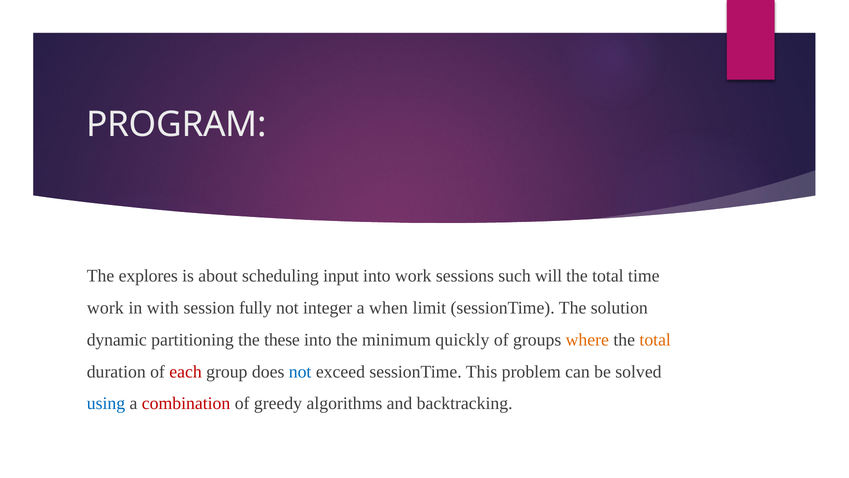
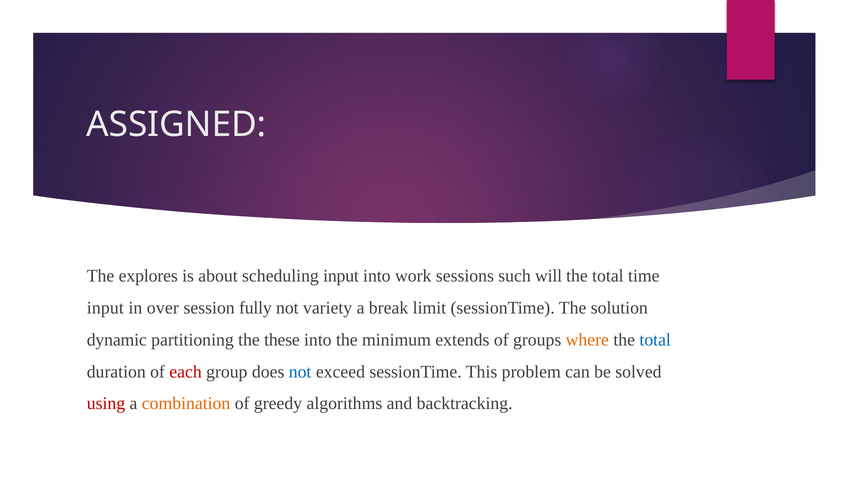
PROGRAM: PROGRAM -> ASSIGNED
work at (105, 308): work -> input
with: with -> over
integer: integer -> variety
when: when -> break
quickly: quickly -> extends
total at (655, 340) colour: orange -> blue
using colour: blue -> red
combination colour: red -> orange
